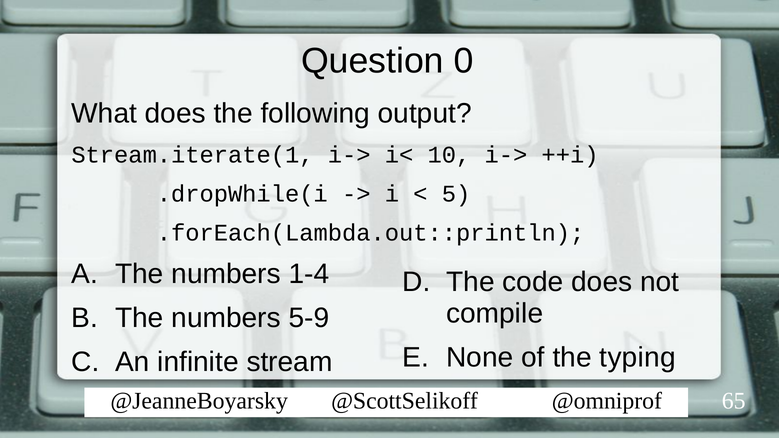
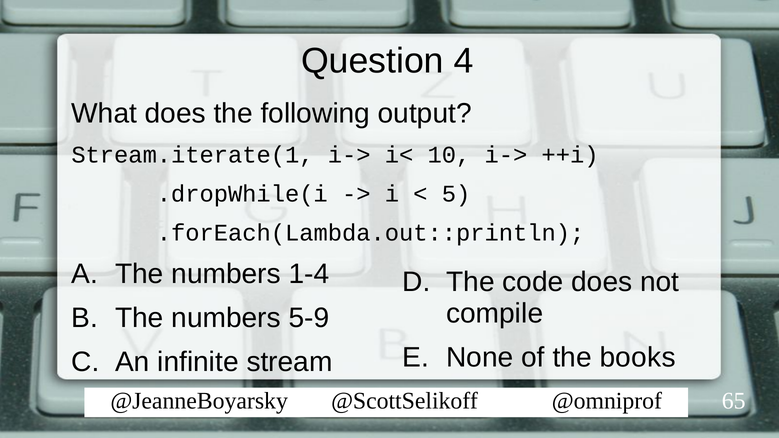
0: 0 -> 4
typing: typing -> books
